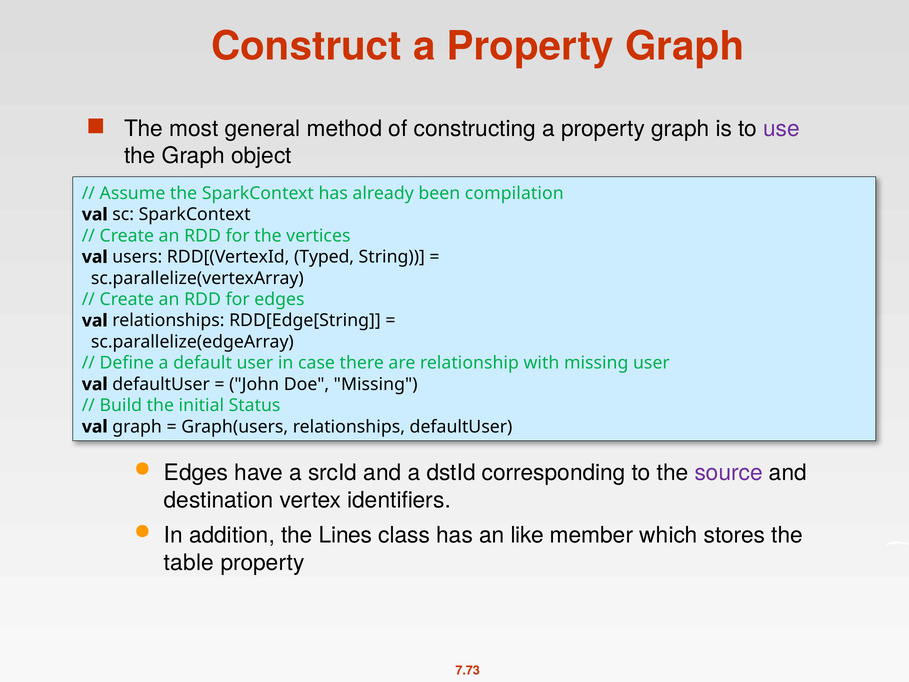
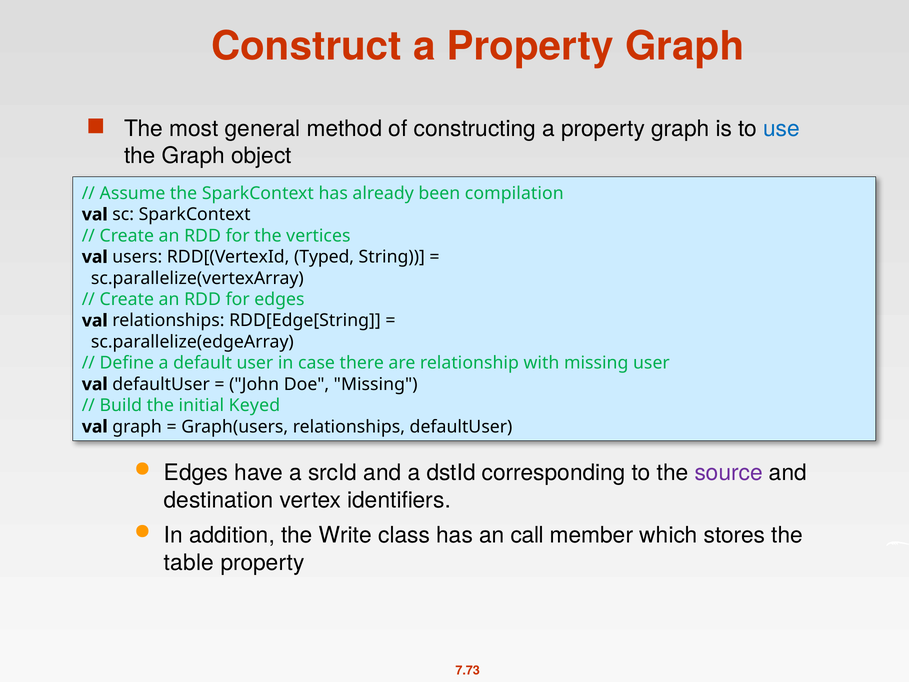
use colour: purple -> blue
Status: Status -> Keyed
Lines: Lines -> Write
like: like -> call
